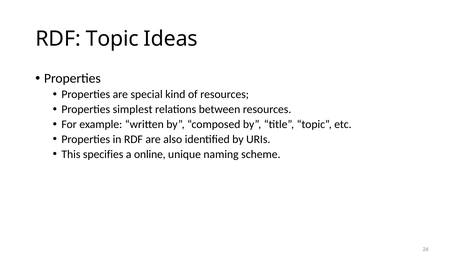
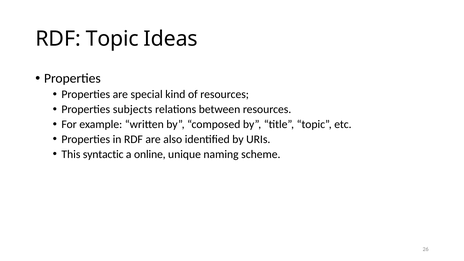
simplest: simplest -> subjects
specifies: specifies -> syntactic
